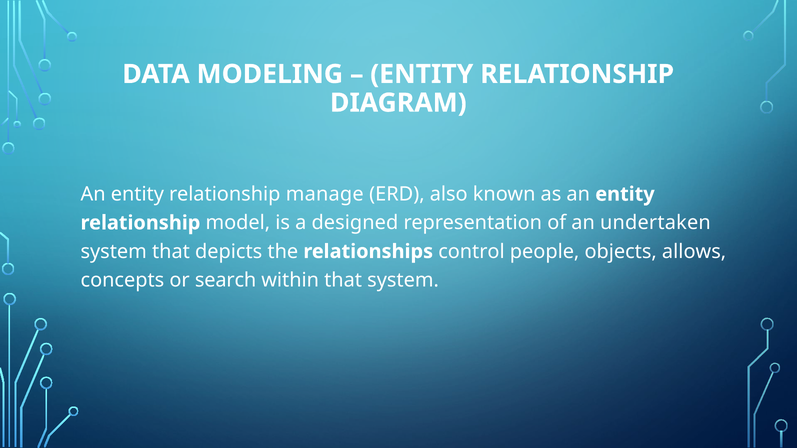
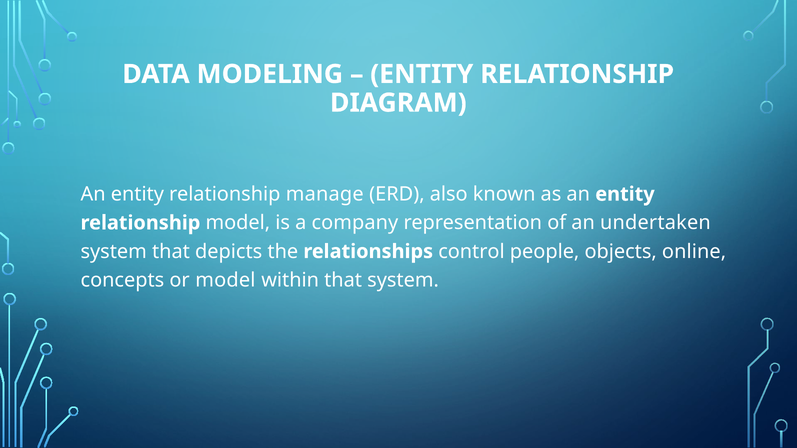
designed: designed -> company
allows: allows -> online
or search: search -> model
